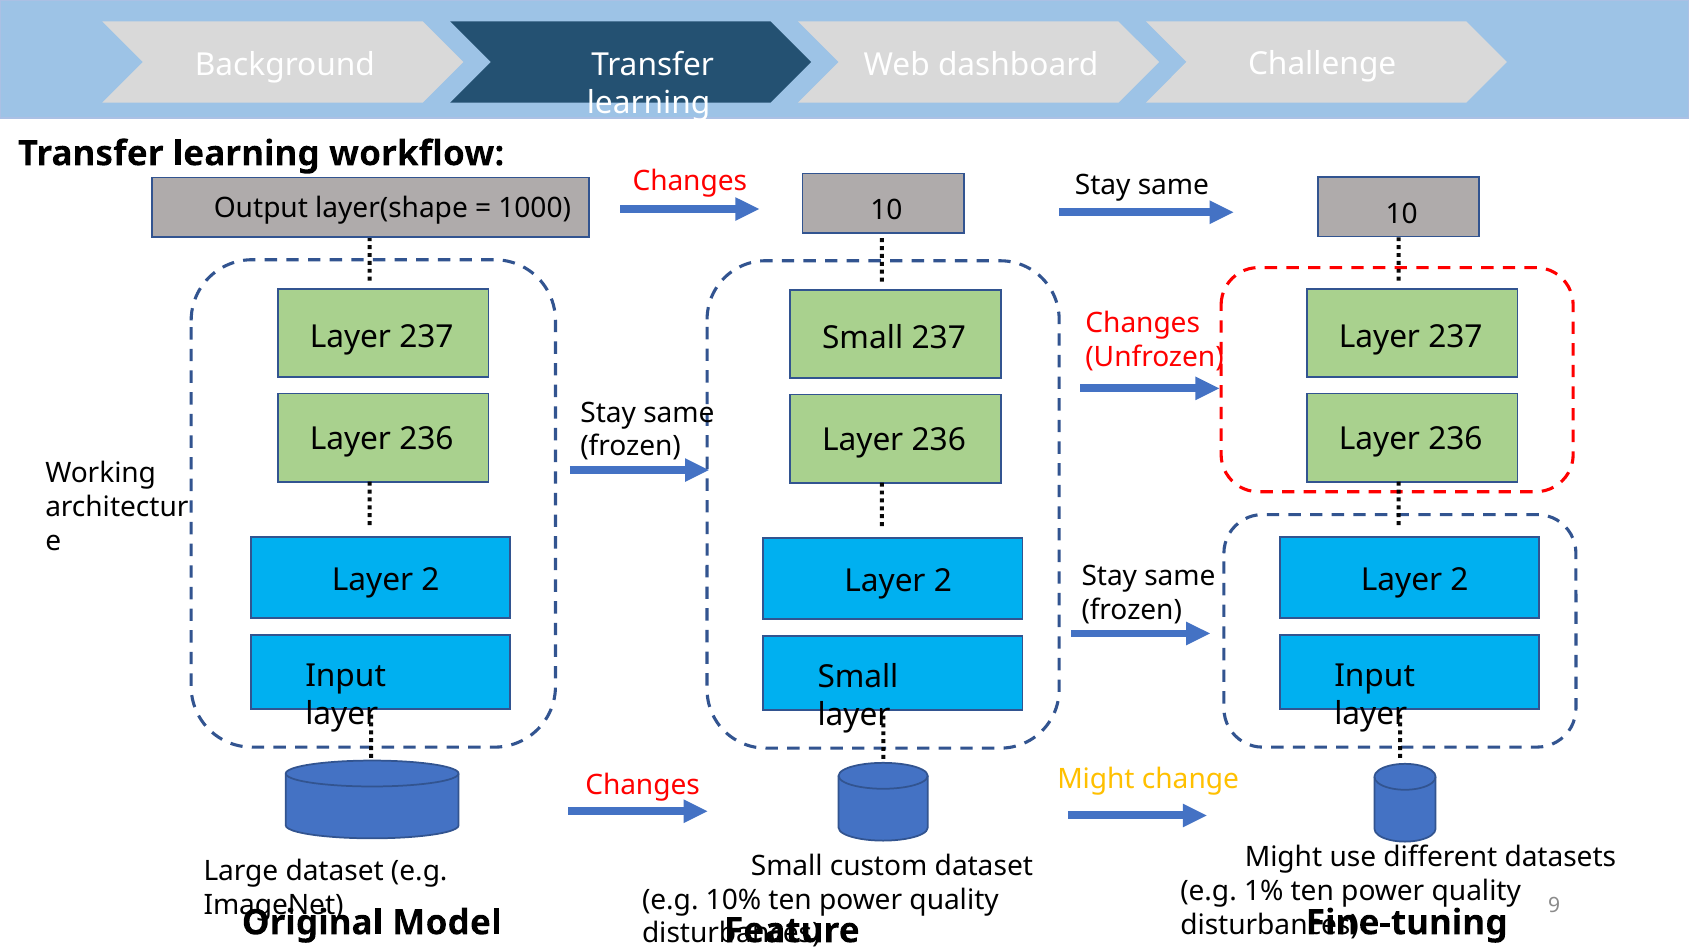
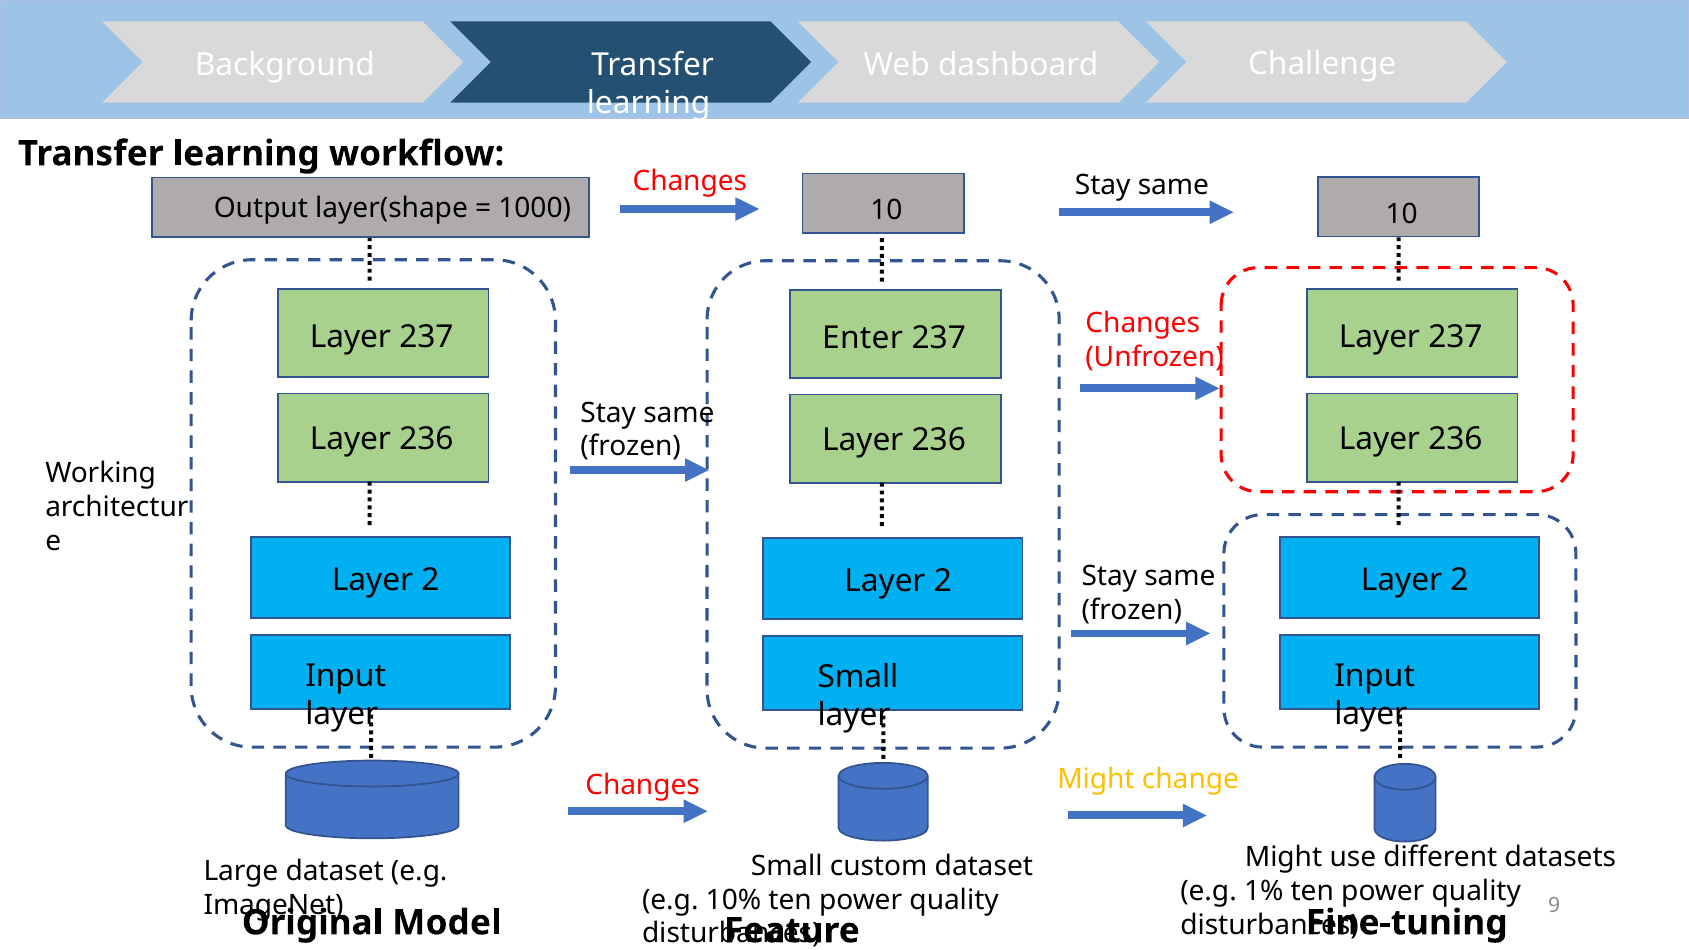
Small at (863, 339): Small -> Enter
